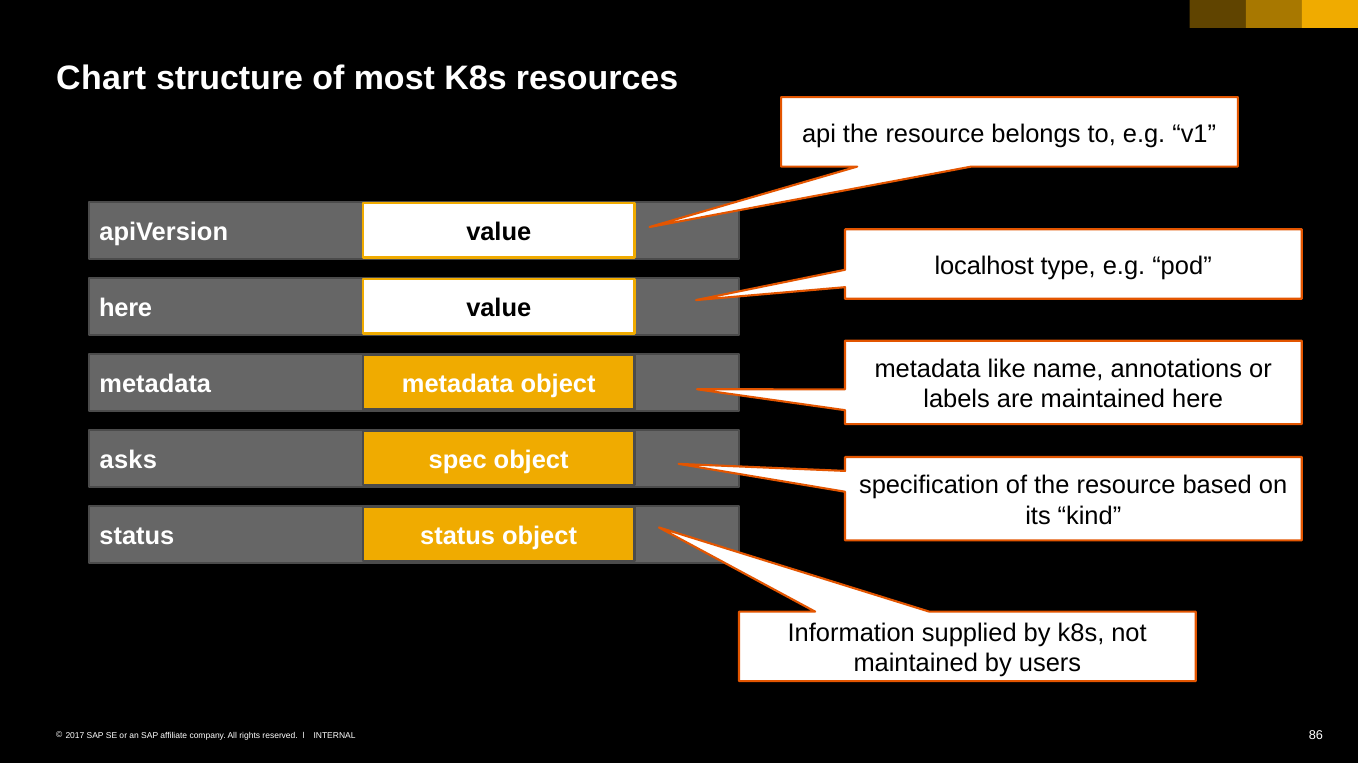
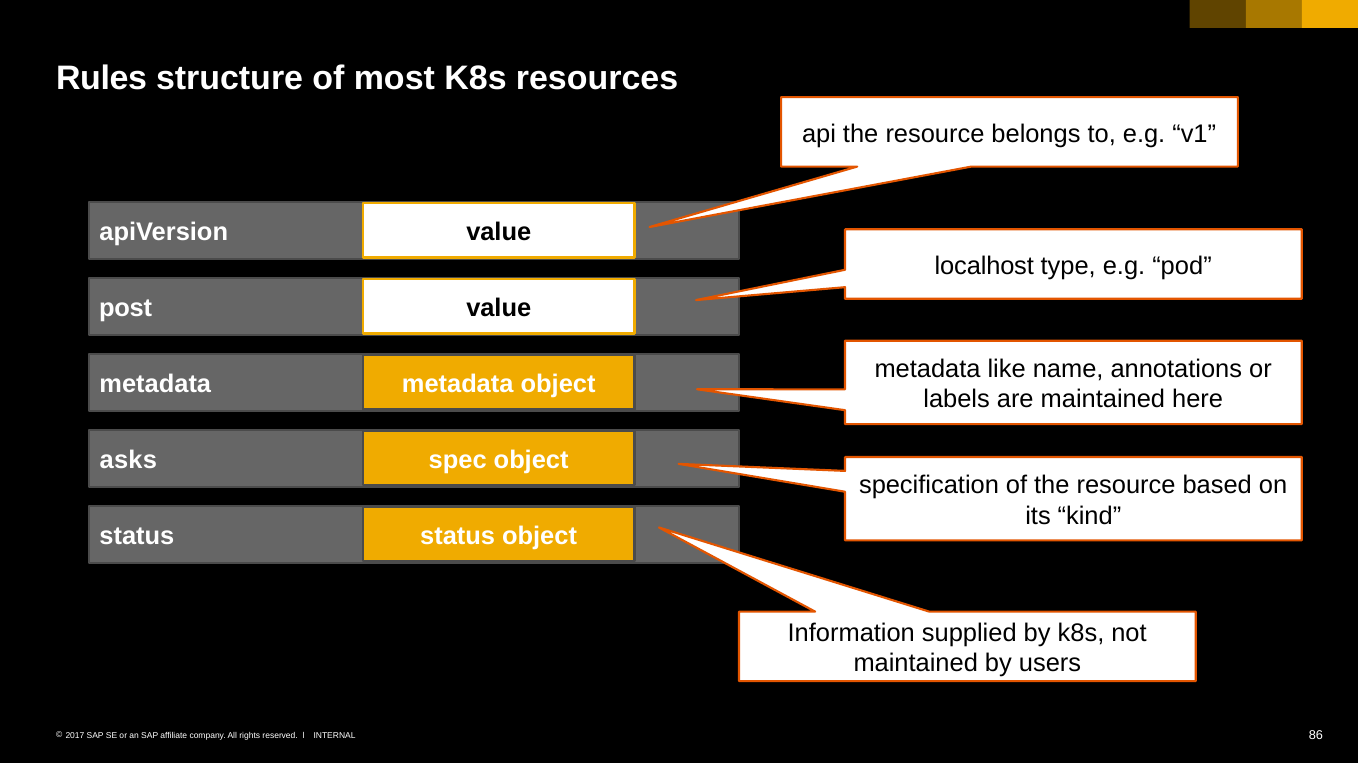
Chart: Chart -> Rules
here at (126, 308): here -> post
